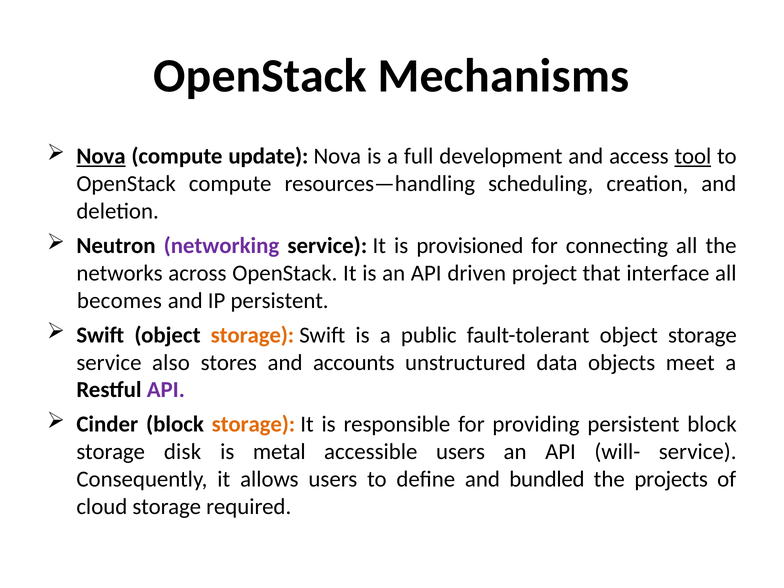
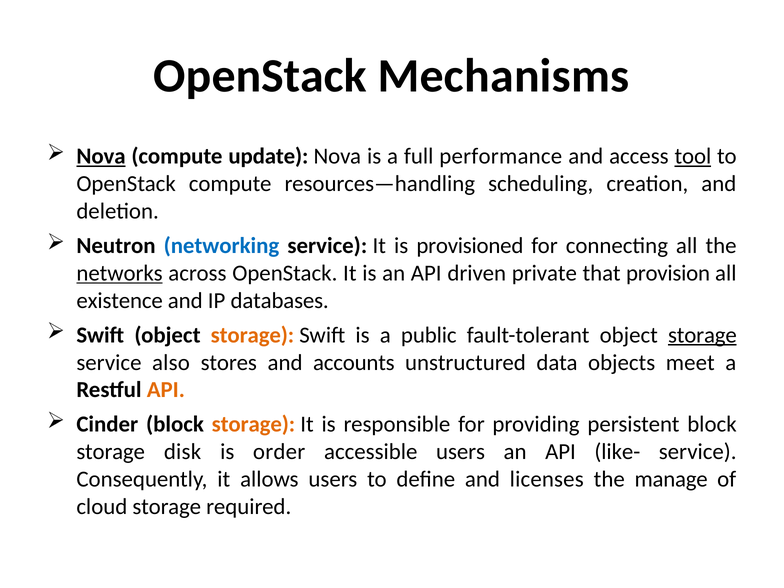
development: development -> performance
networking colour: purple -> blue
networks underline: none -> present
project: project -> private
interface: interface -> provision
becomes: becomes -> existence
IP persistent: persistent -> databases
storage at (702, 335) underline: none -> present
API at (166, 390) colour: purple -> orange
metal: metal -> order
will-: will- -> like-
bundled: bundled -> licenses
projects: projects -> manage
